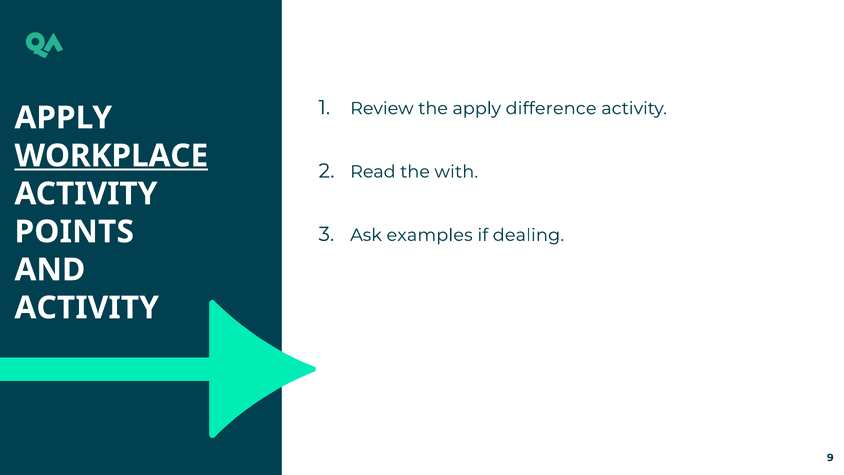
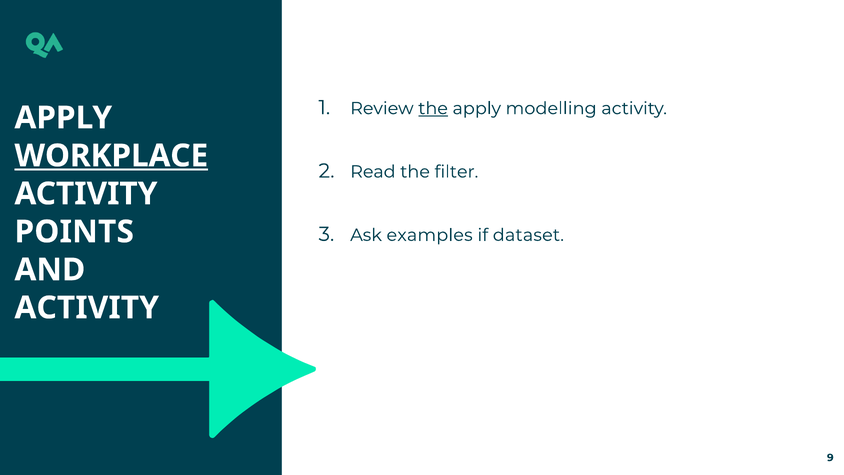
the at (433, 108) underline: none -> present
difference: difference -> modelling
with: with -> filter
dealing: dealing -> dataset
